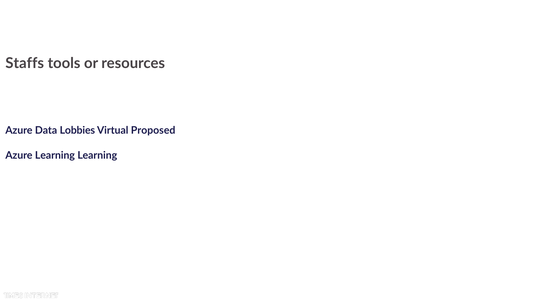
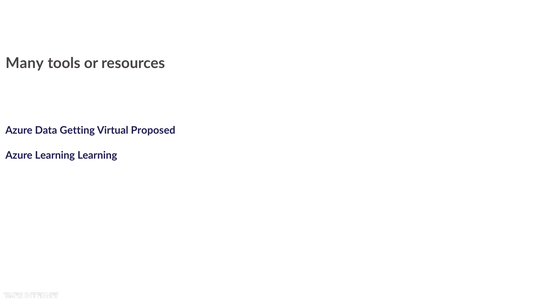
Staffs: Staffs -> Many
Lobbies: Lobbies -> Getting
